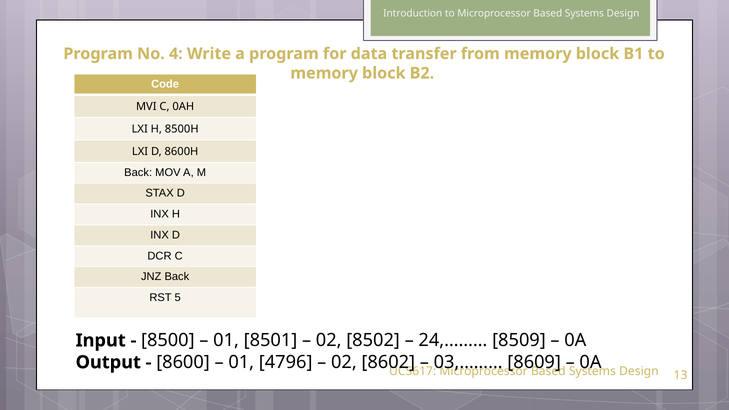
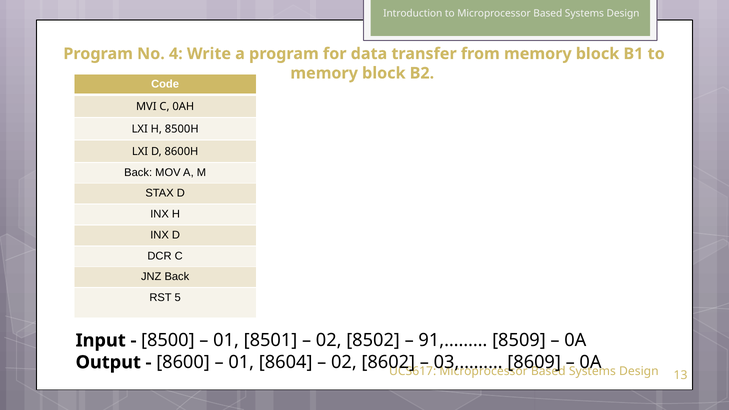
24,………: 24,……… -> 91,………
4796: 4796 -> 8604
